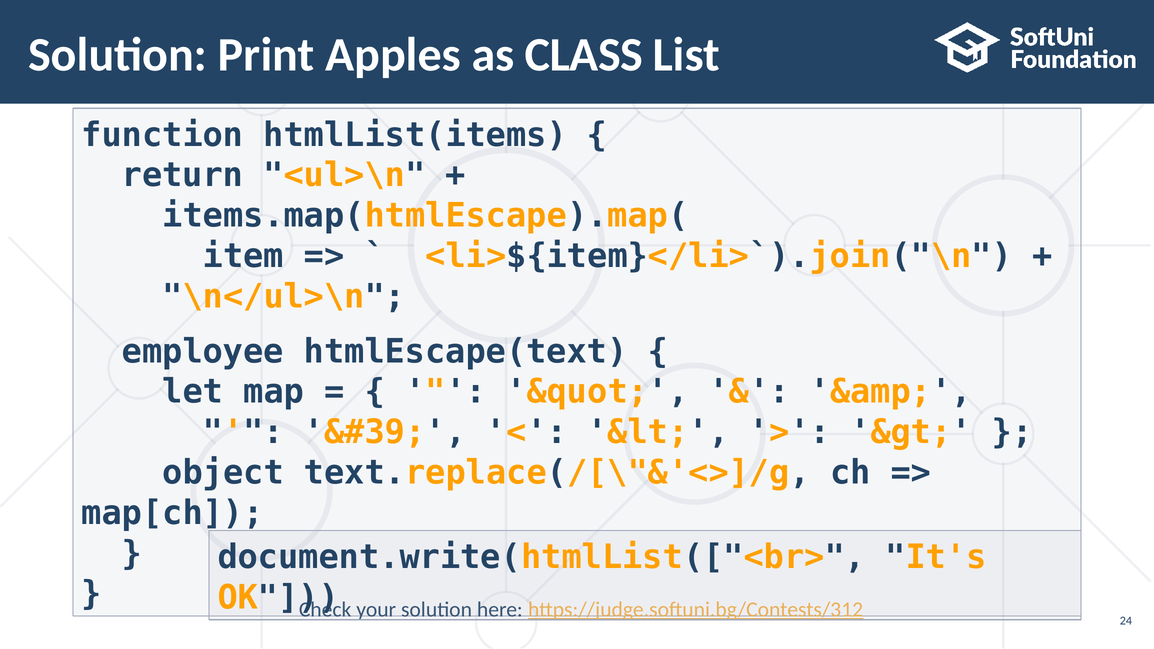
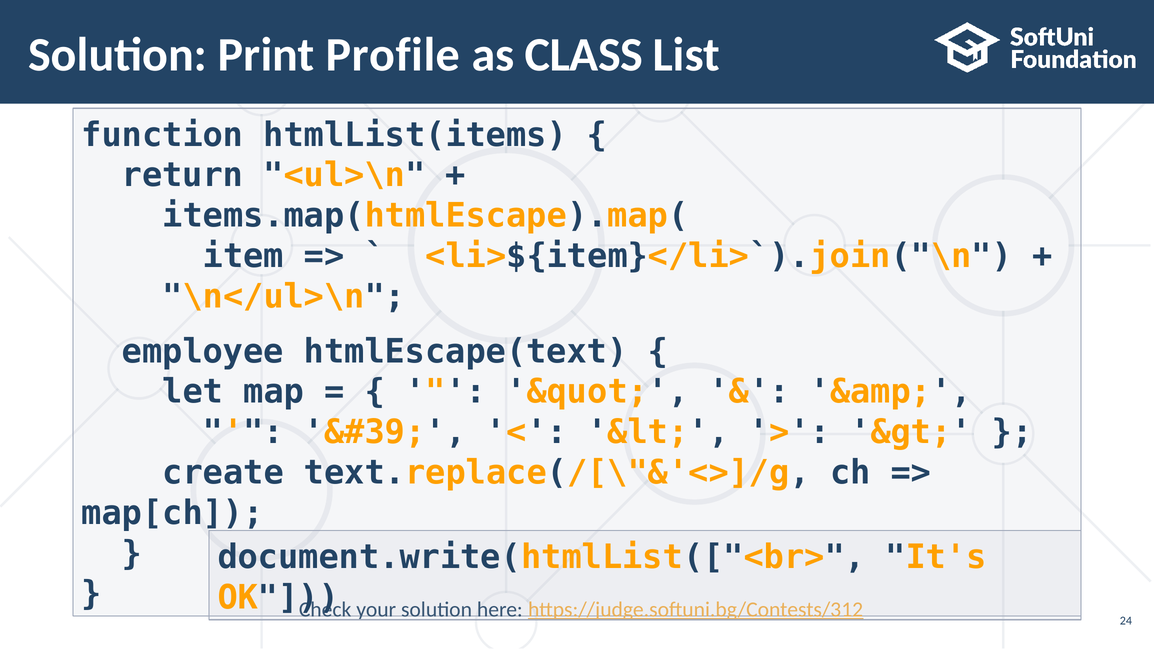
Apples: Apples -> Profile
object: object -> create
